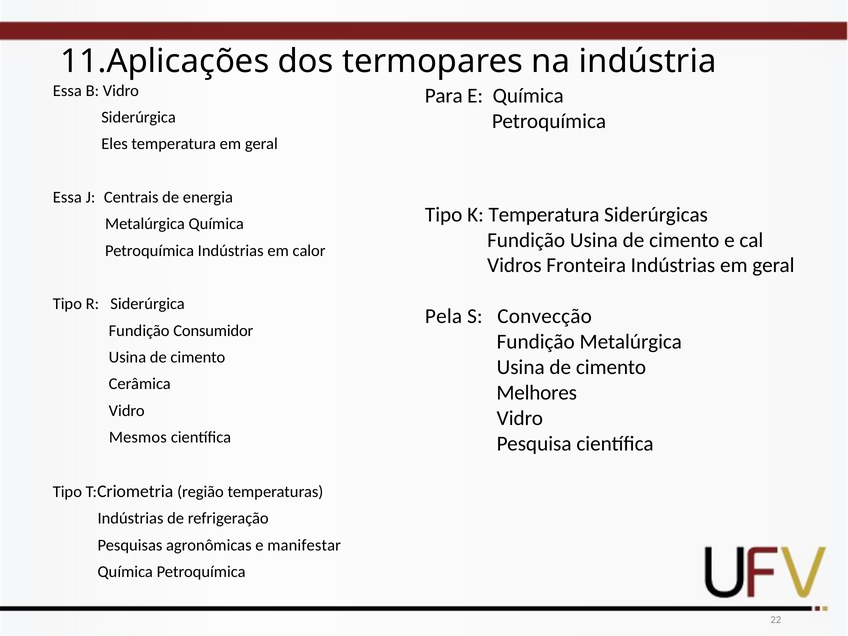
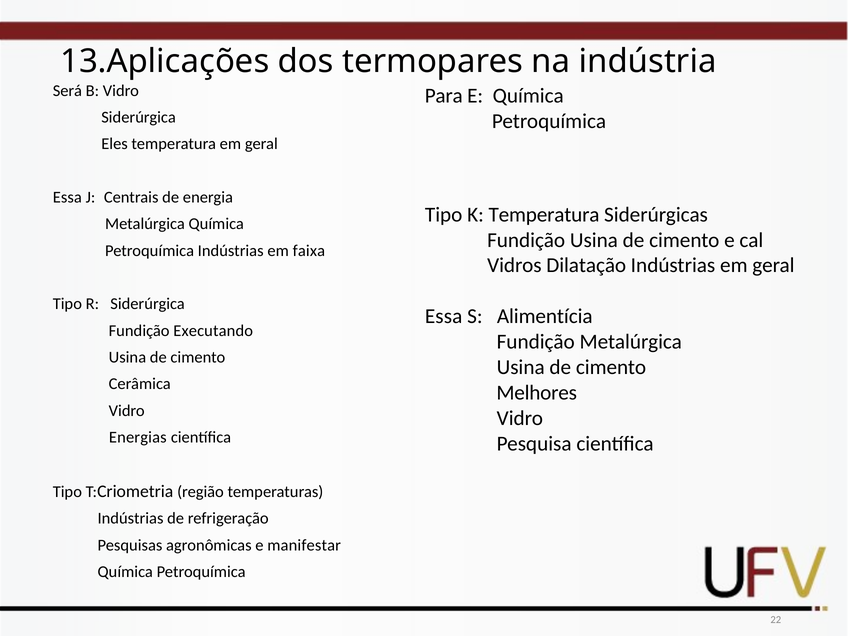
11.Aplicações: 11.Aplicações -> 13.Aplicações
Essa at (67, 91): Essa -> Será
calor: calor -> faixa
Fronteira: Fronteira -> Dilatação
Pela at (444, 316): Pela -> Essa
Convecção: Convecção -> Alimentícia
Consumidor: Consumidor -> Executando
Mesmos: Mesmos -> Energias
